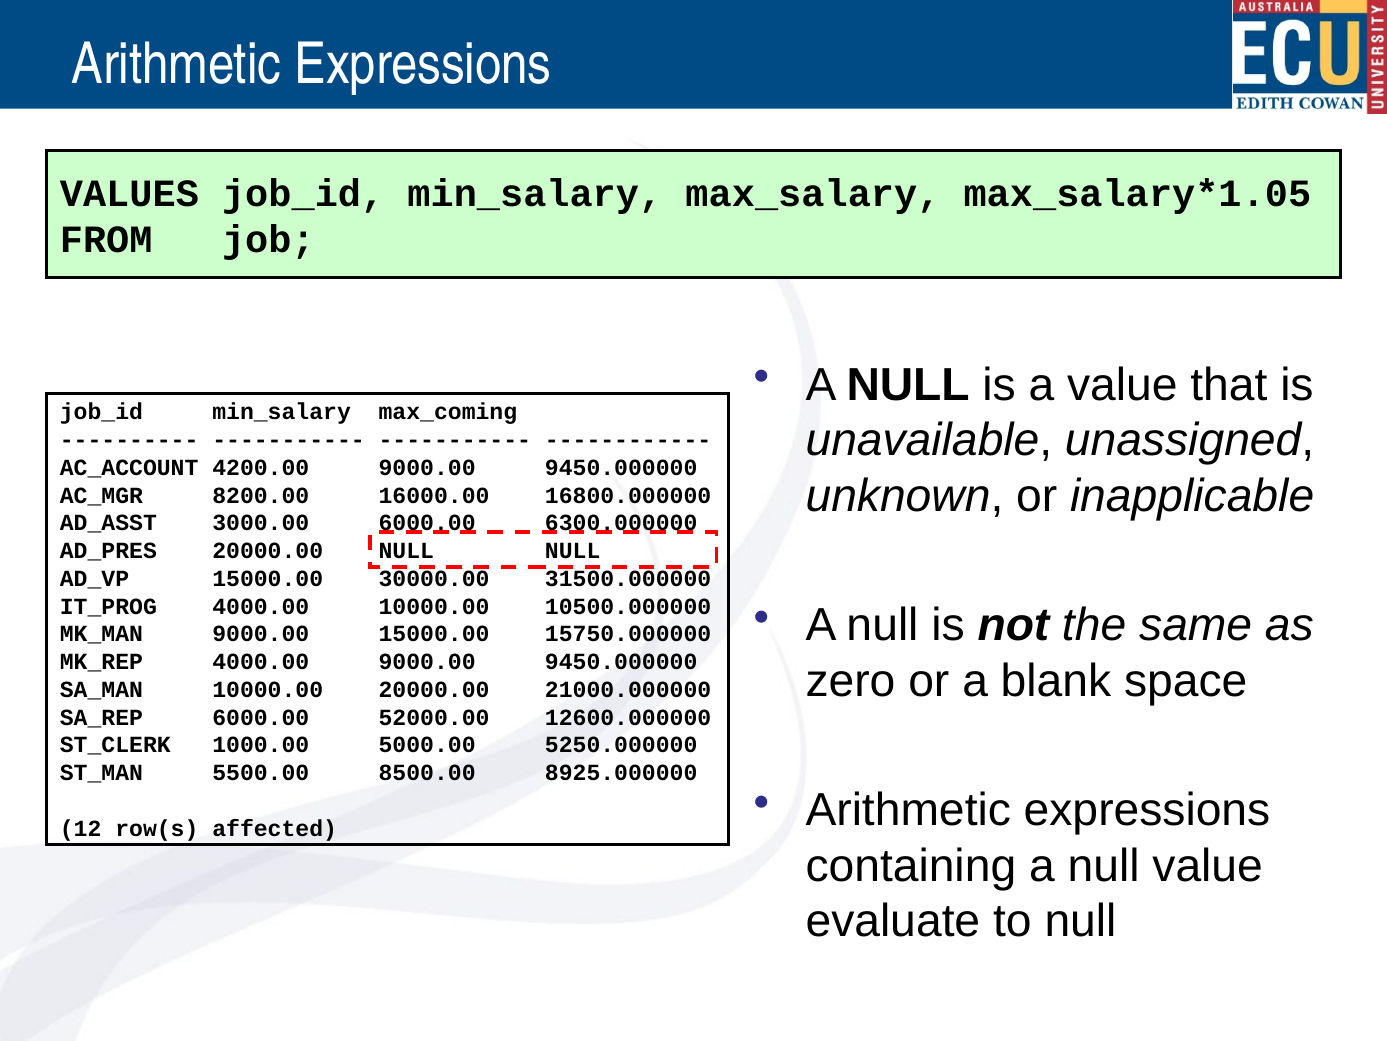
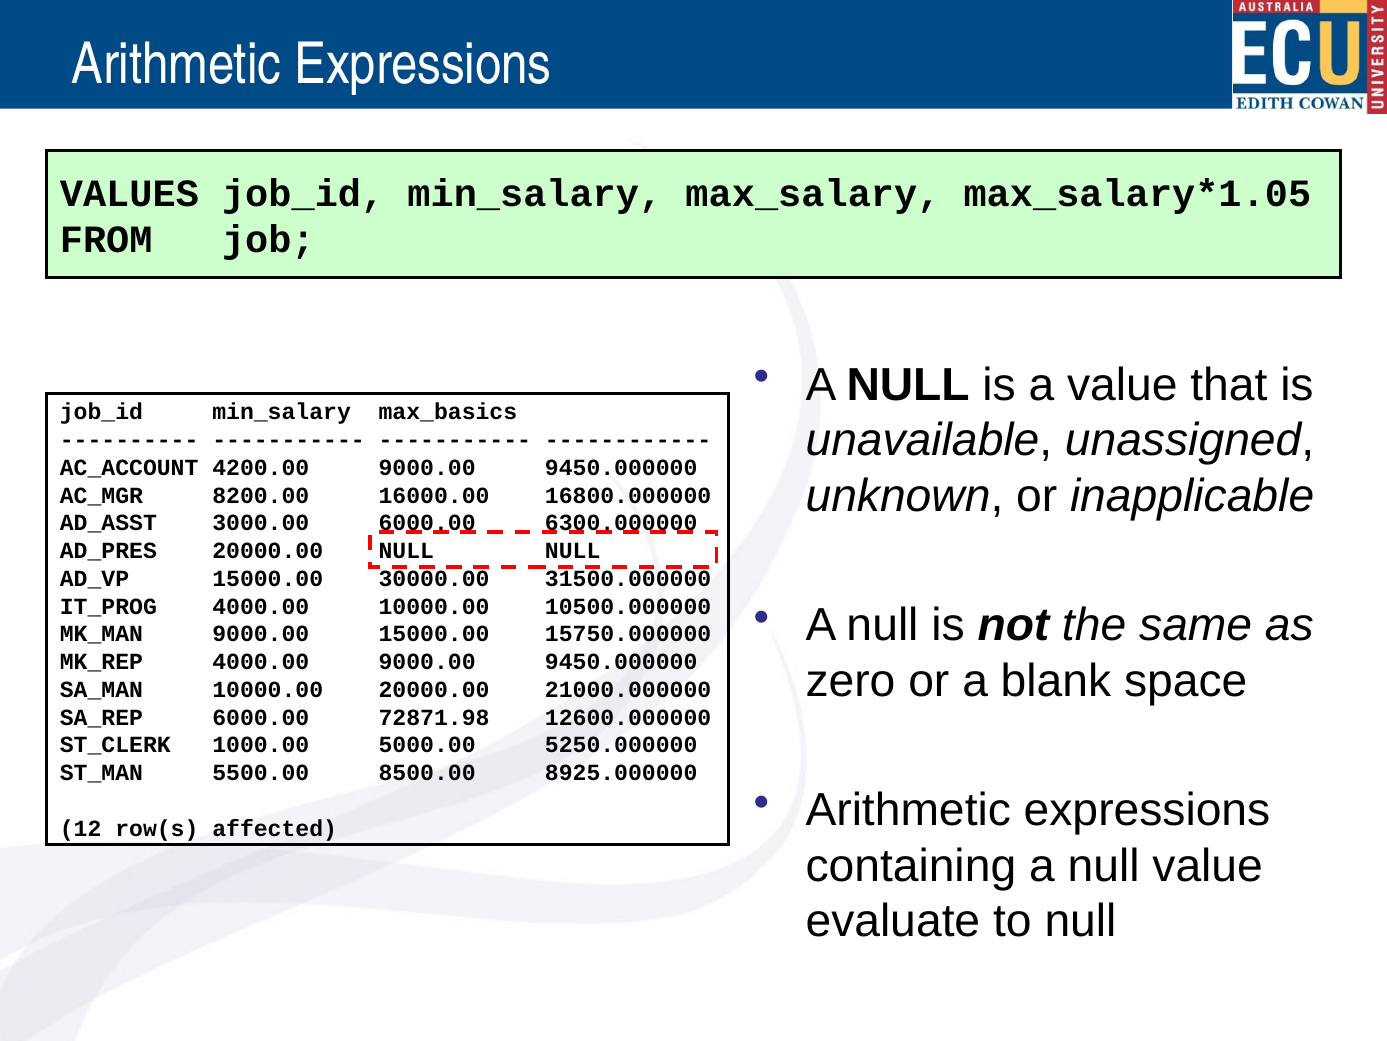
max_coming: max_coming -> max_basics
52000.00: 52000.00 -> 72871.98
